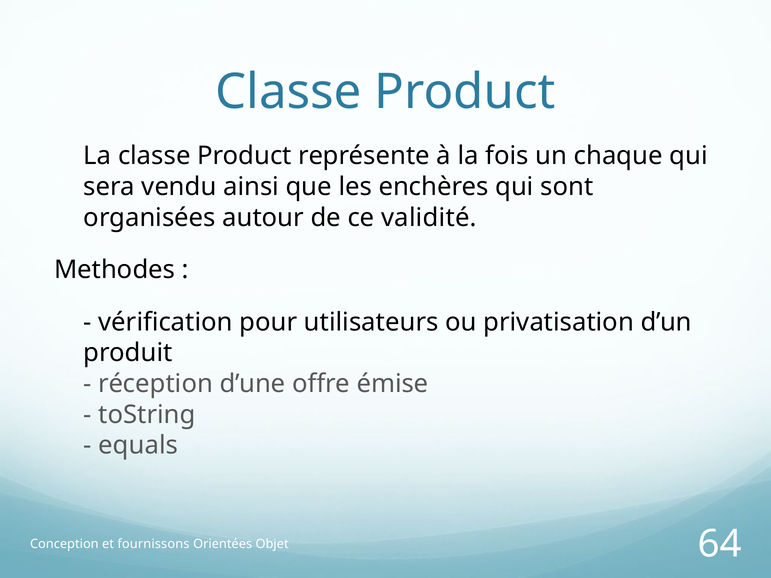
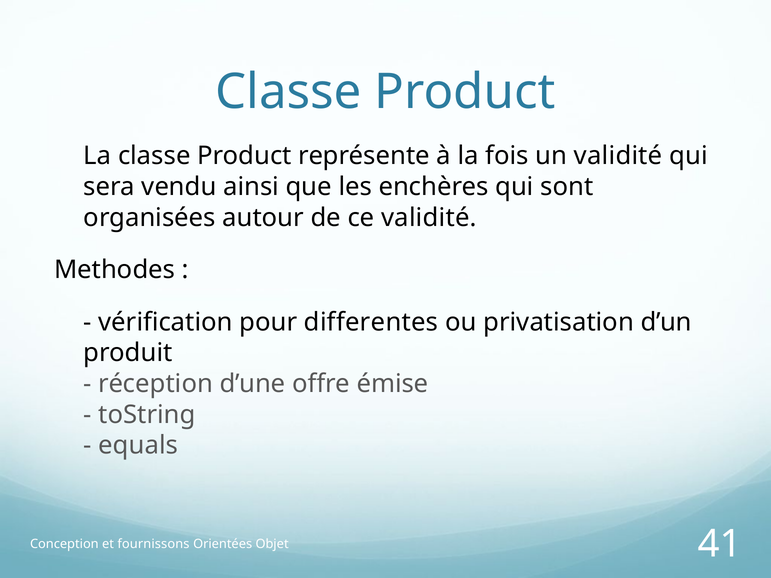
un chaque: chaque -> validité
utilisateurs: utilisateurs -> differentes
64: 64 -> 41
